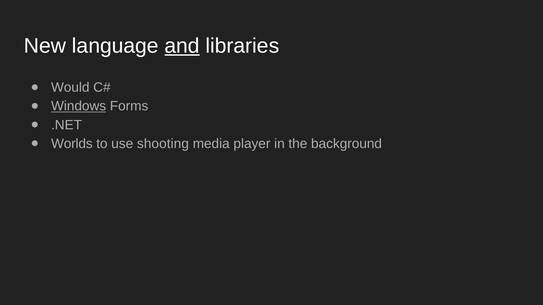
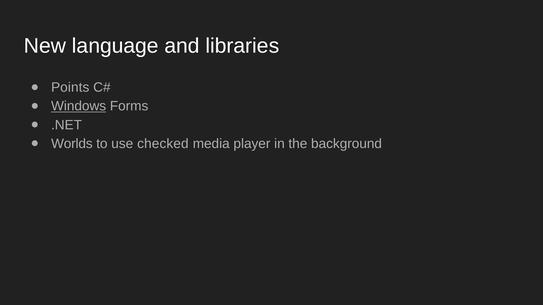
and underline: present -> none
Would: Would -> Points
shooting: shooting -> checked
